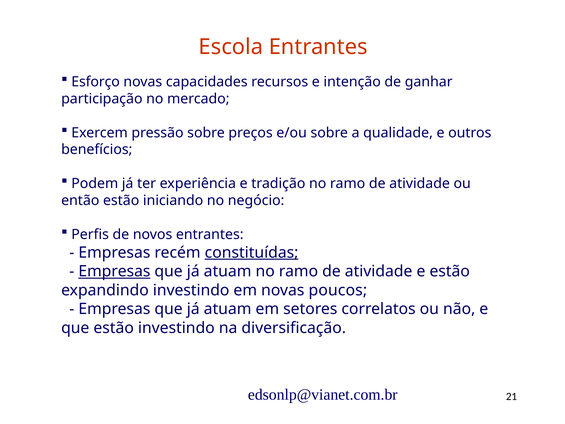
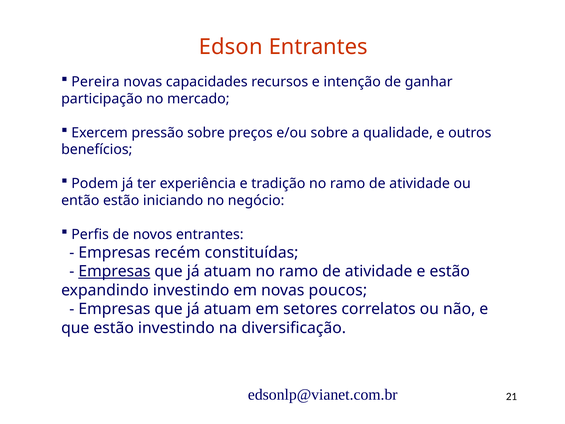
Escola: Escola -> Edson
Esforço: Esforço -> Pereira
constituídas underline: present -> none
